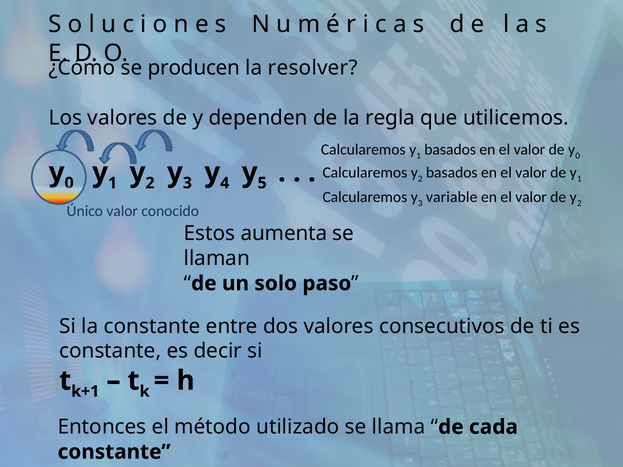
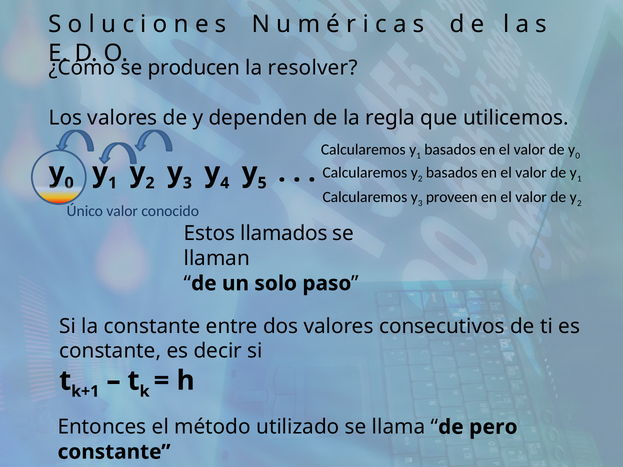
variable: variable -> proveen
aumenta: aumenta -> llamados
cada: cada -> pero
